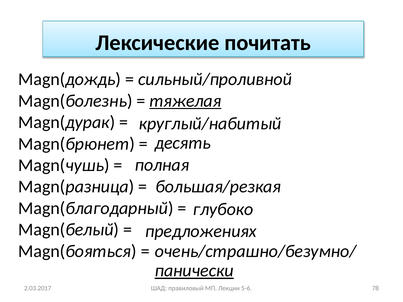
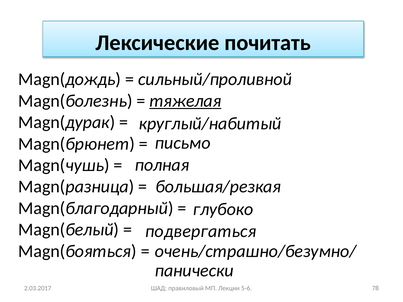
десять: десять -> письмо
предложениях: предложениях -> подвергаться
панически underline: present -> none
